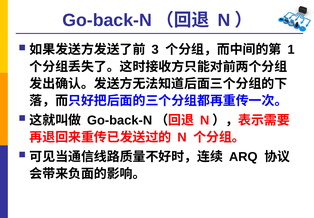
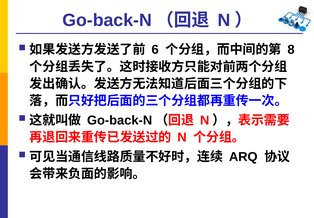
3: 3 -> 6
1: 1 -> 8
